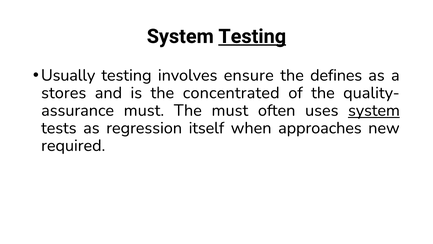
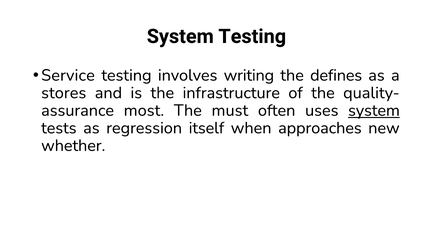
Testing at (252, 36) underline: present -> none
Usually: Usually -> Service
ensure: ensure -> writing
concentrated: concentrated -> infrastructure
must at (144, 110): must -> most
required: required -> whether
